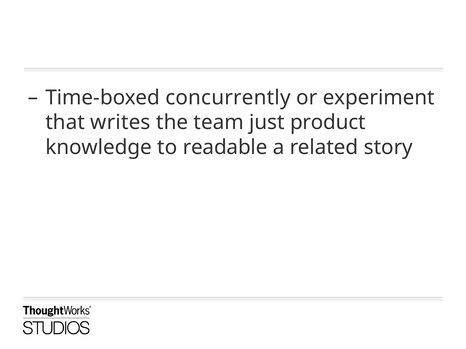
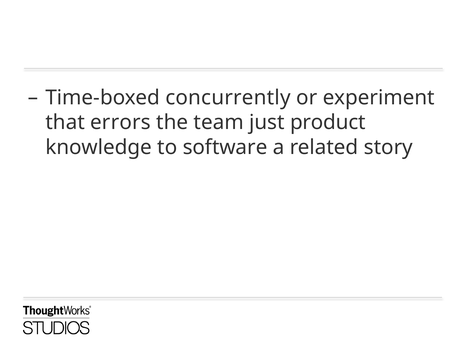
writes: writes -> errors
readable: readable -> software
